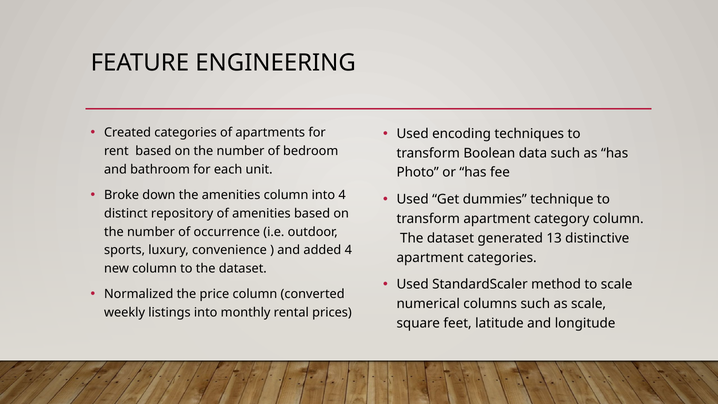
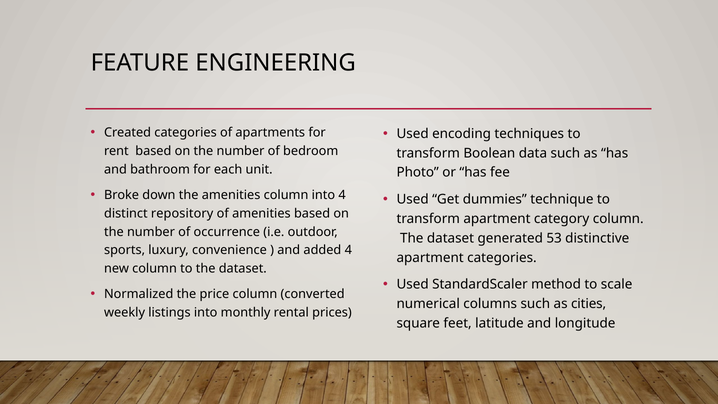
13: 13 -> 53
as scale: scale -> cities
